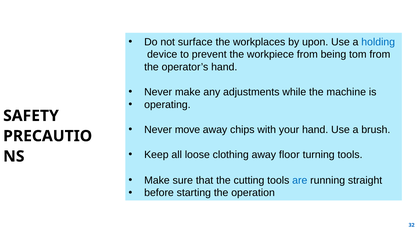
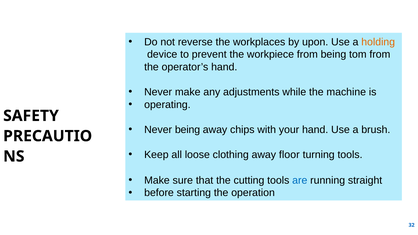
surface: surface -> reverse
holding colour: blue -> orange
Never move: move -> being
